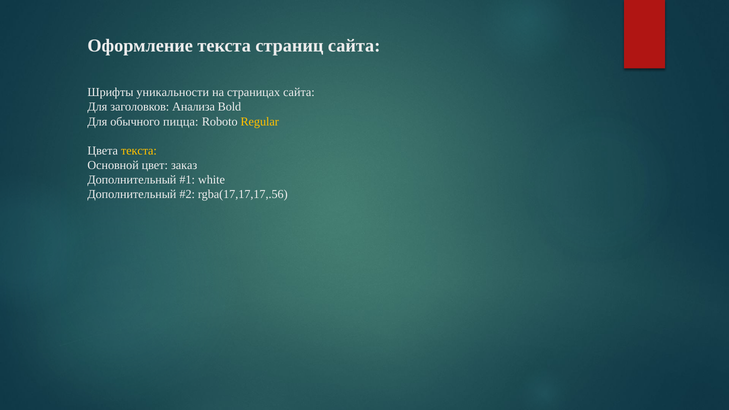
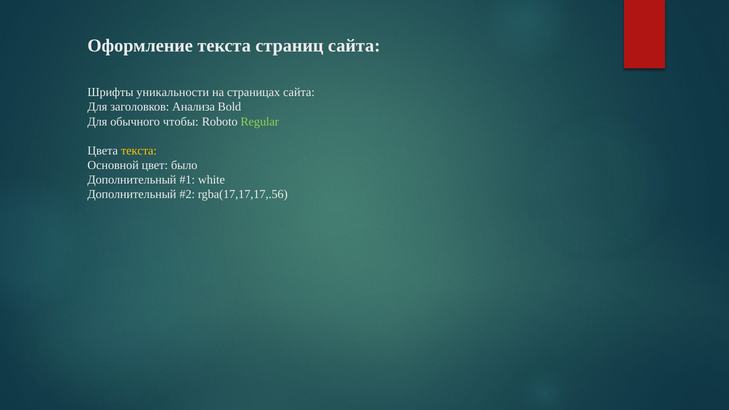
пицца: пицца -> чтобы
Regular colour: yellow -> light green
заказ: заказ -> было
